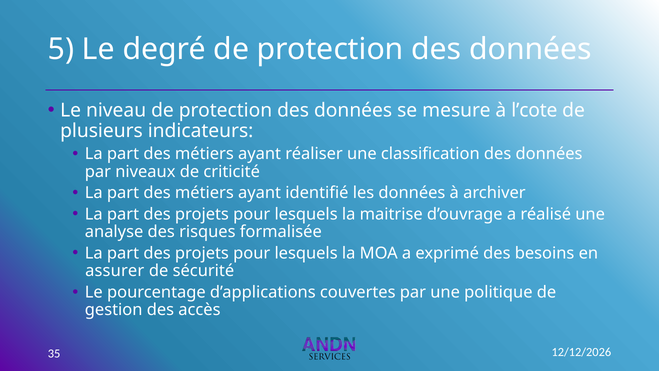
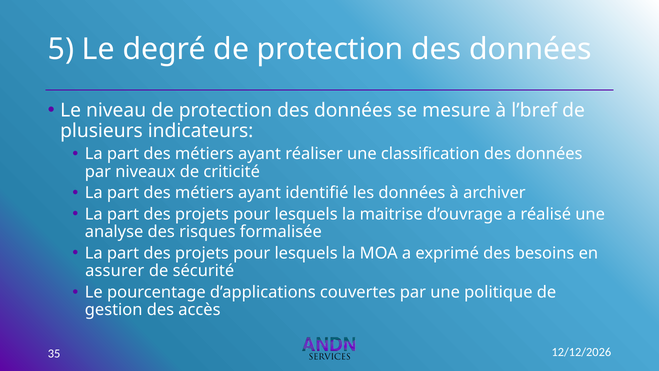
l’cote: l’cote -> l’bref
